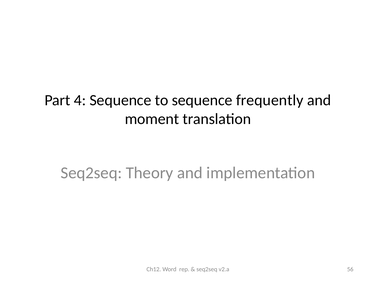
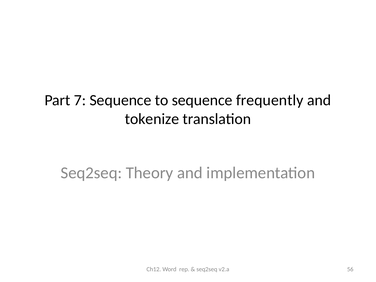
4: 4 -> 7
moment: moment -> tokenize
